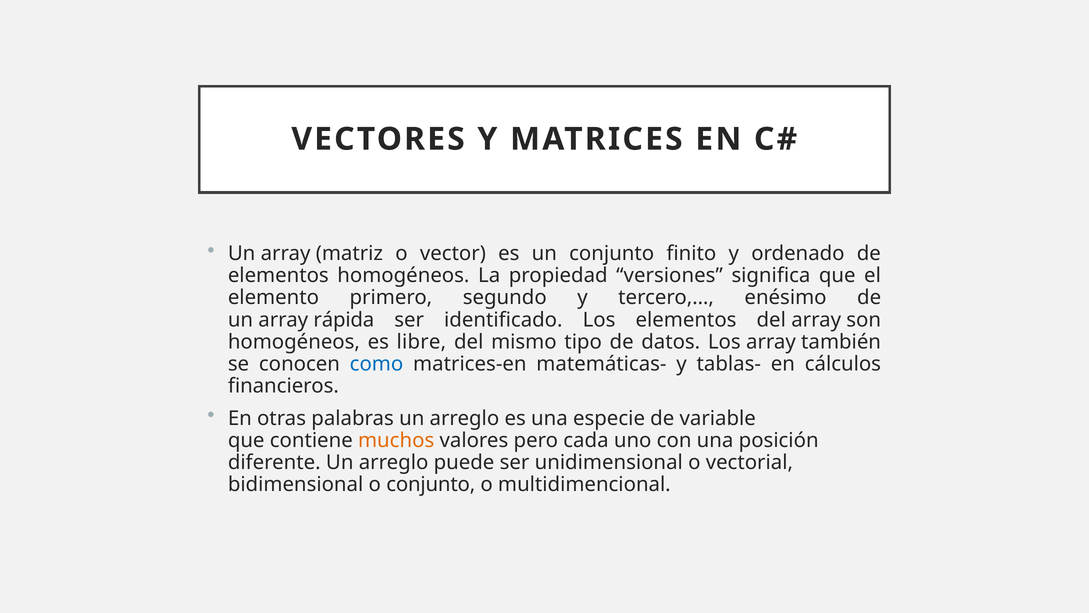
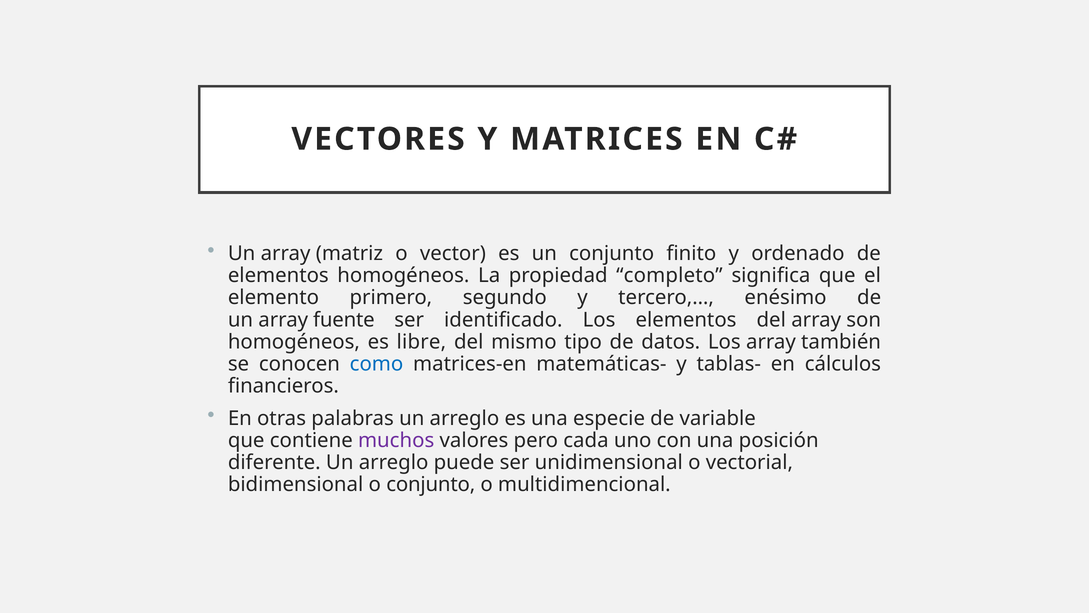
versiones: versiones -> completo
rápida: rápida -> fuente
muchos colour: orange -> purple
